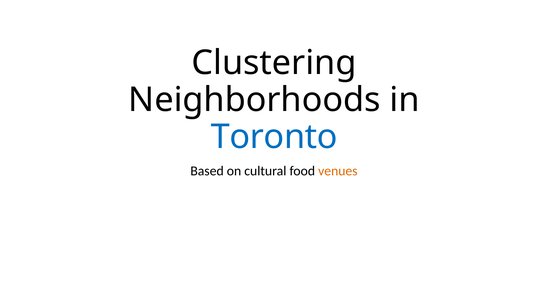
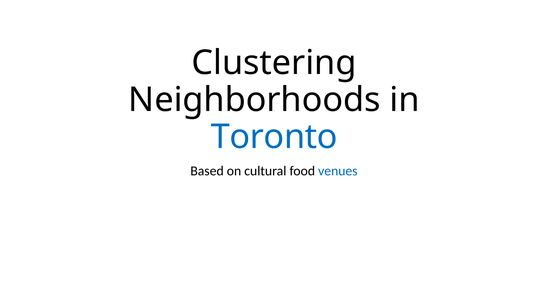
venues colour: orange -> blue
